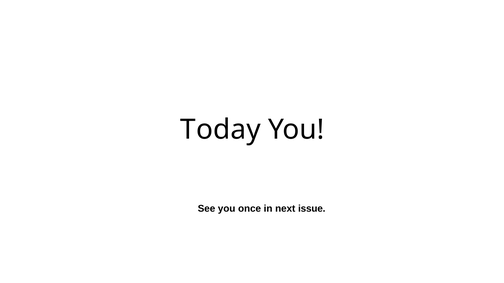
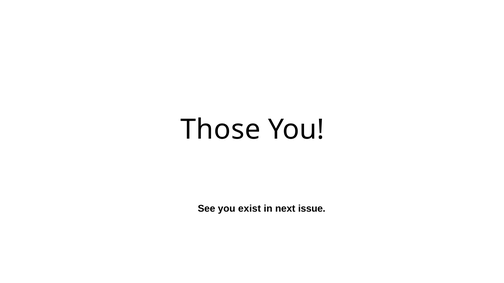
Today: Today -> Those
once: once -> exist
